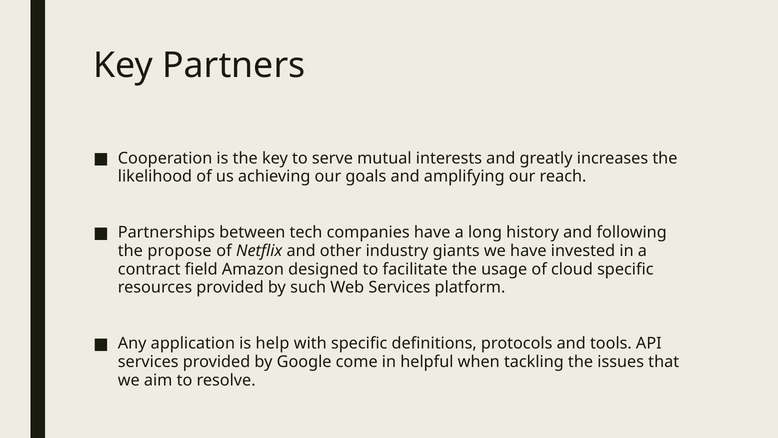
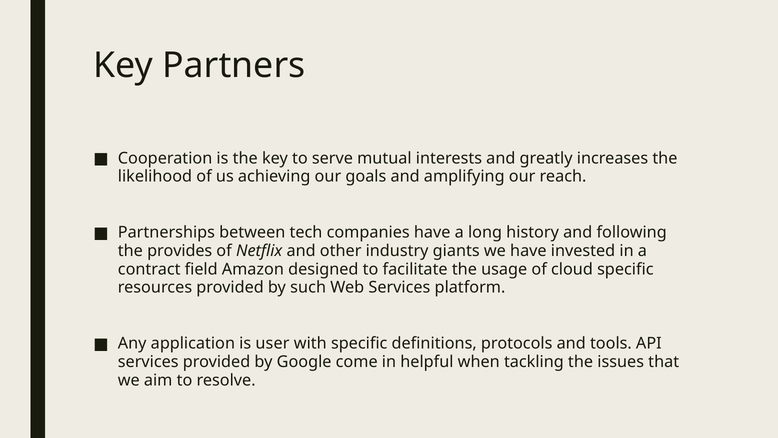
propose: propose -> provides
help: help -> user
